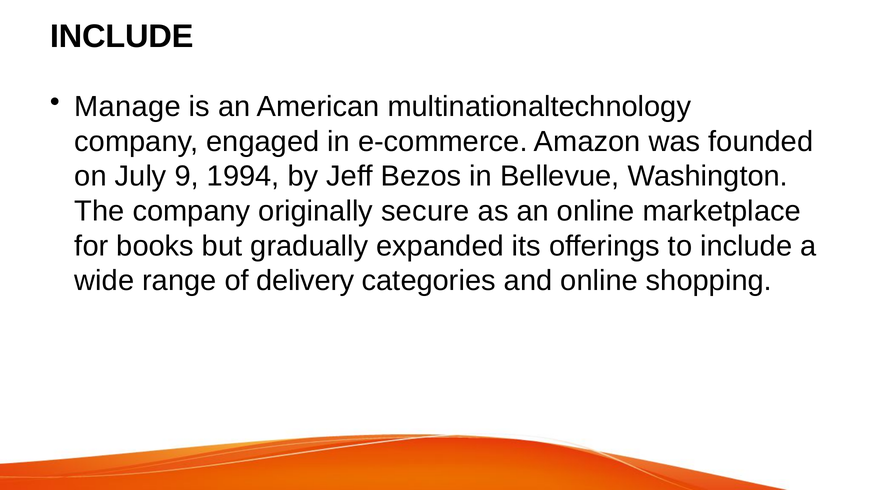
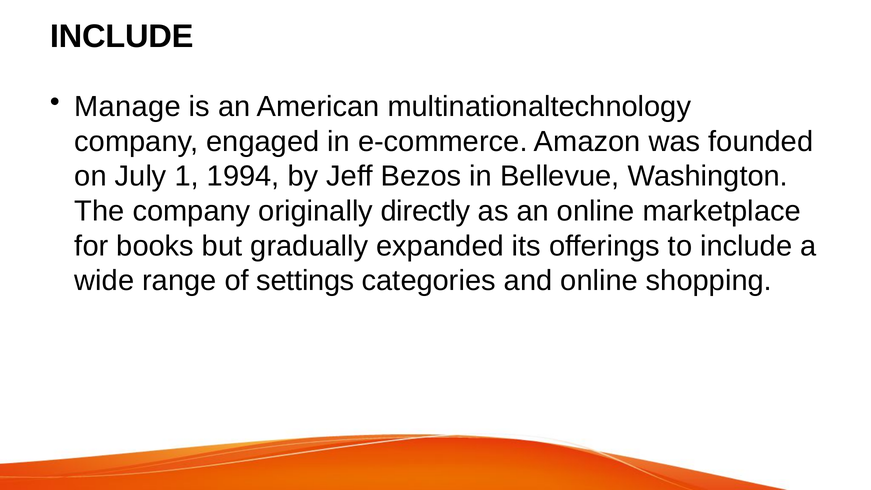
9: 9 -> 1
secure: secure -> directly
delivery: delivery -> settings
